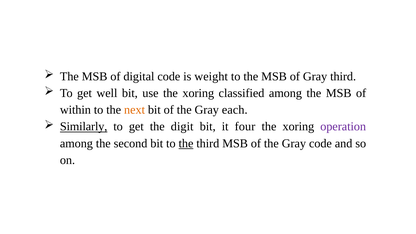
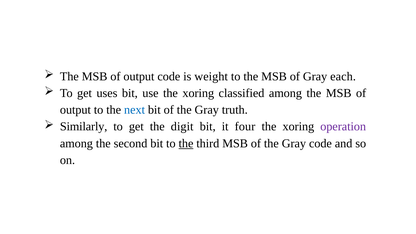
digital at (139, 76): digital -> output
Gray third: third -> each
well: well -> uses
within at (75, 110): within -> output
next colour: orange -> blue
each: each -> truth
Similarly underline: present -> none
